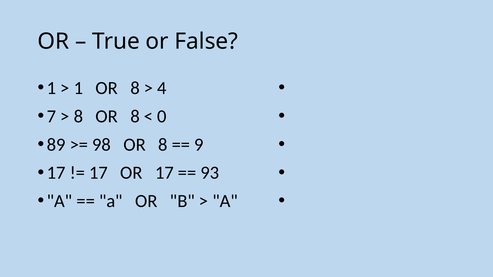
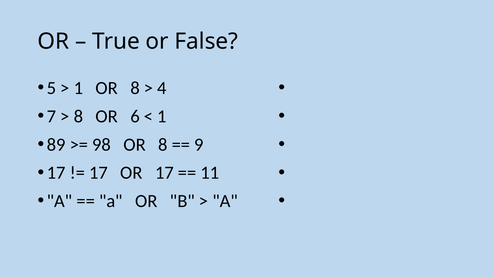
1 at (52, 88): 1 -> 5
8 OR 8: 8 -> 6
0 at (162, 116): 0 -> 1
93: 93 -> 11
